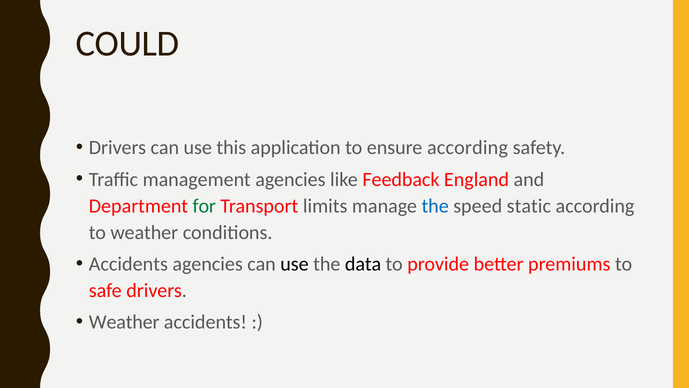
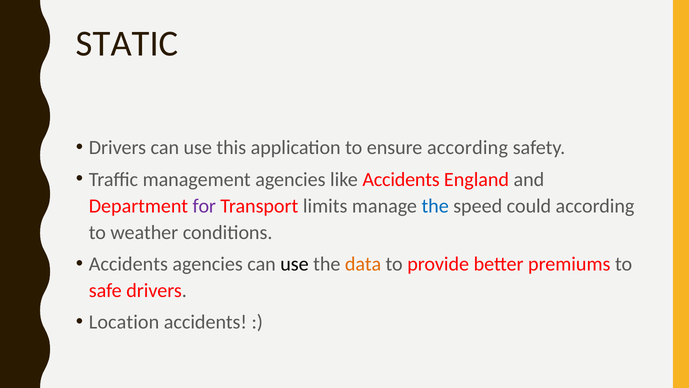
COULD: COULD -> STATIC
like Feedback: Feedback -> Accidents
for colour: green -> purple
static: static -> could
data colour: black -> orange
Weather at (124, 322): Weather -> Location
